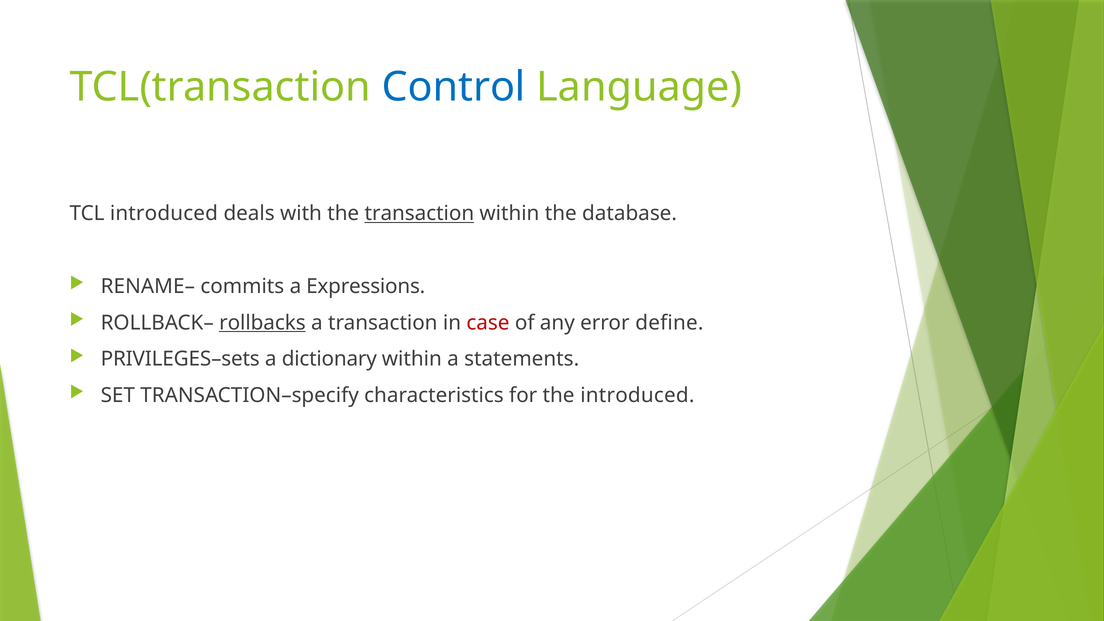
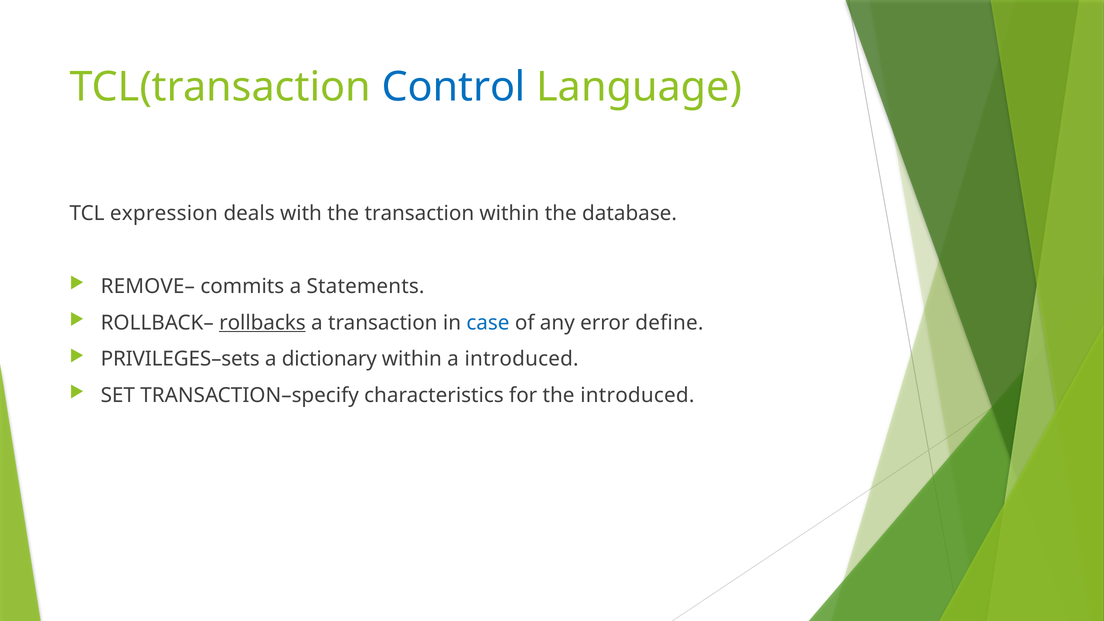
TCL introduced: introduced -> expression
transaction at (419, 214) underline: present -> none
RENAME–: RENAME– -> REMOVE–
Expressions: Expressions -> Statements
case colour: red -> blue
a statements: statements -> introduced
